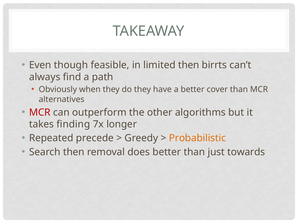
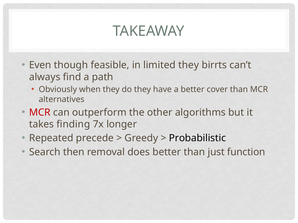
limited then: then -> they
Probabilistic colour: orange -> black
towards: towards -> function
